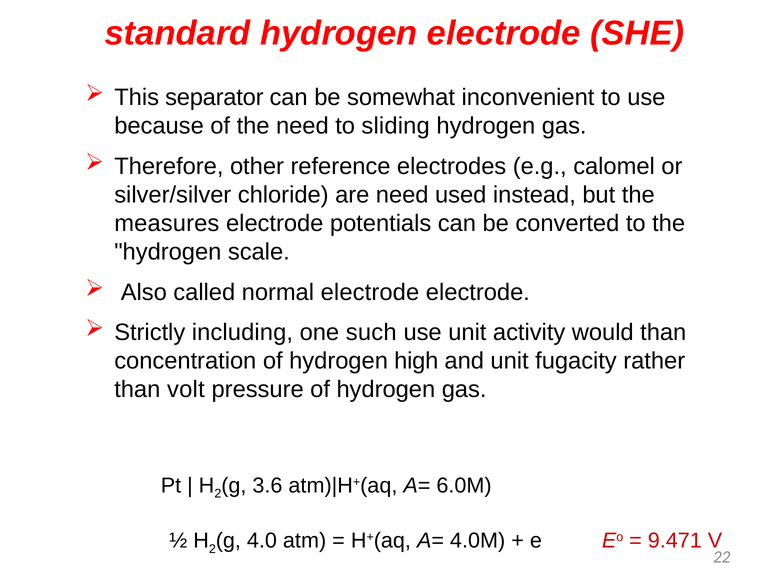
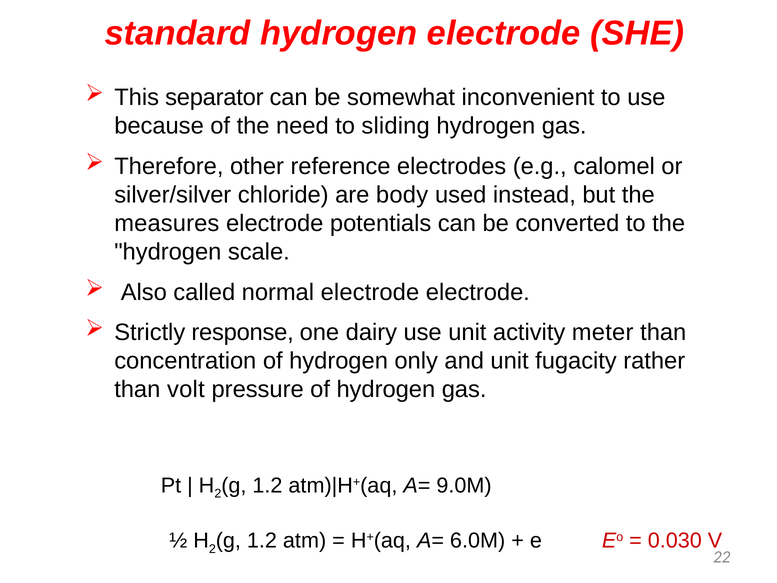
are need: need -> body
including: including -> response
such: such -> dairy
would: would -> meter
high: high -> only
3.6 at (267, 485): 3.6 -> 1.2
6.0M: 6.0M -> 9.0M
4.0 at (262, 541): 4.0 -> 1.2
4.0M: 4.0M -> 6.0M
9.471: 9.471 -> 0.030
